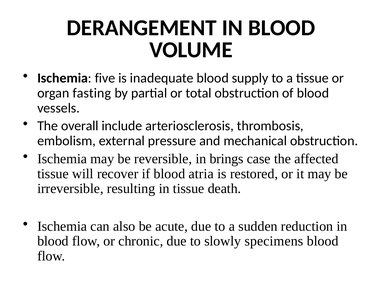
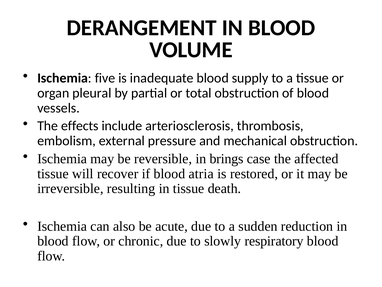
fasting: fasting -> pleural
overall: overall -> effects
specimens: specimens -> respiratory
